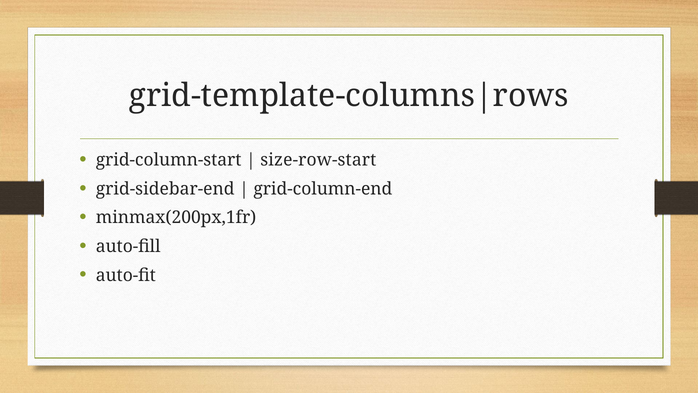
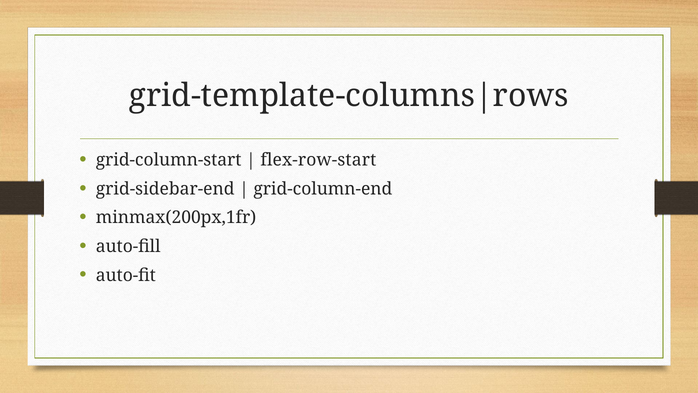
size-row-start: size-row-start -> flex-row-start
